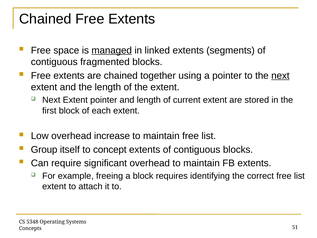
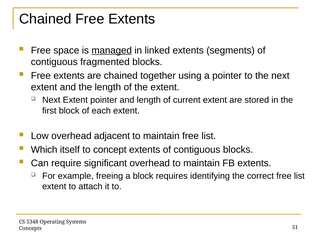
next at (280, 75) underline: present -> none
increase: increase -> adjacent
Group: Group -> Which
